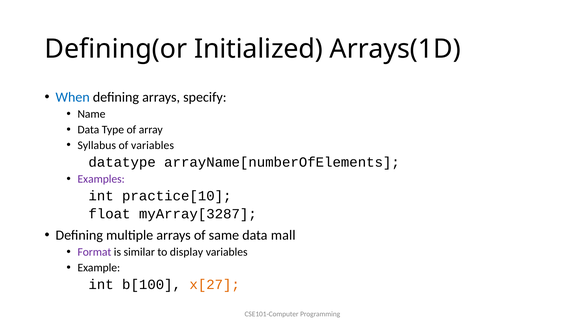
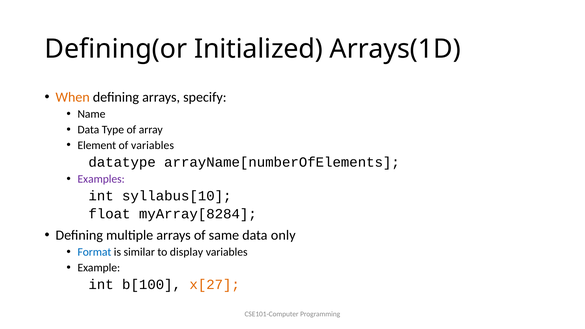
When colour: blue -> orange
Syllabus: Syllabus -> Element
practice[10: practice[10 -> syllabus[10
myArray[3287: myArray[3287 -> myArray[8284
mall: mall -> only
Format colour: purple -> blue
